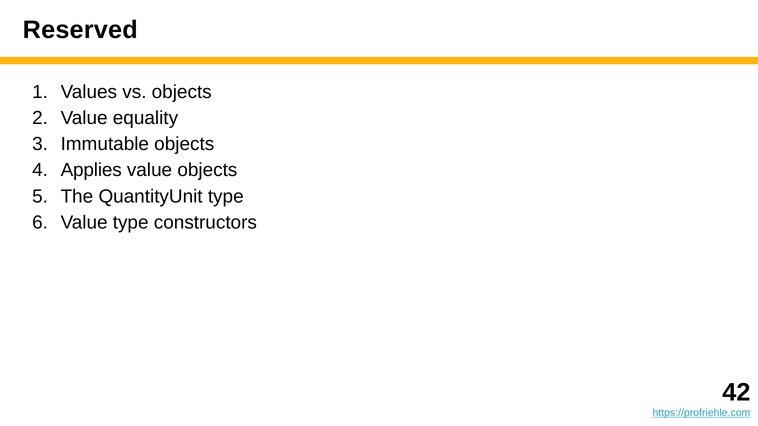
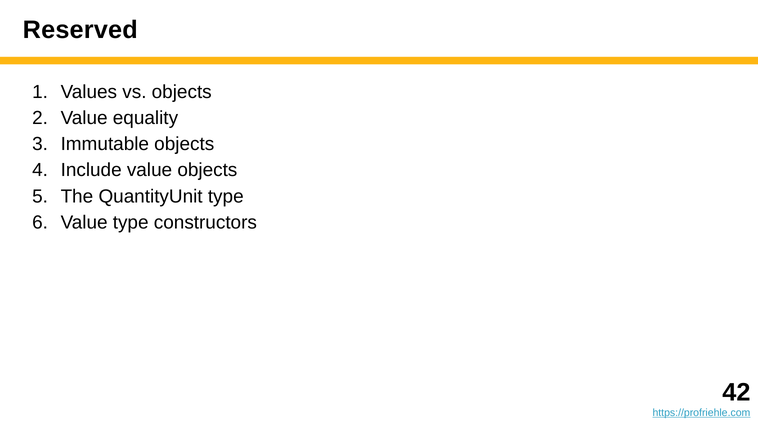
Applies: Applies -> Include
